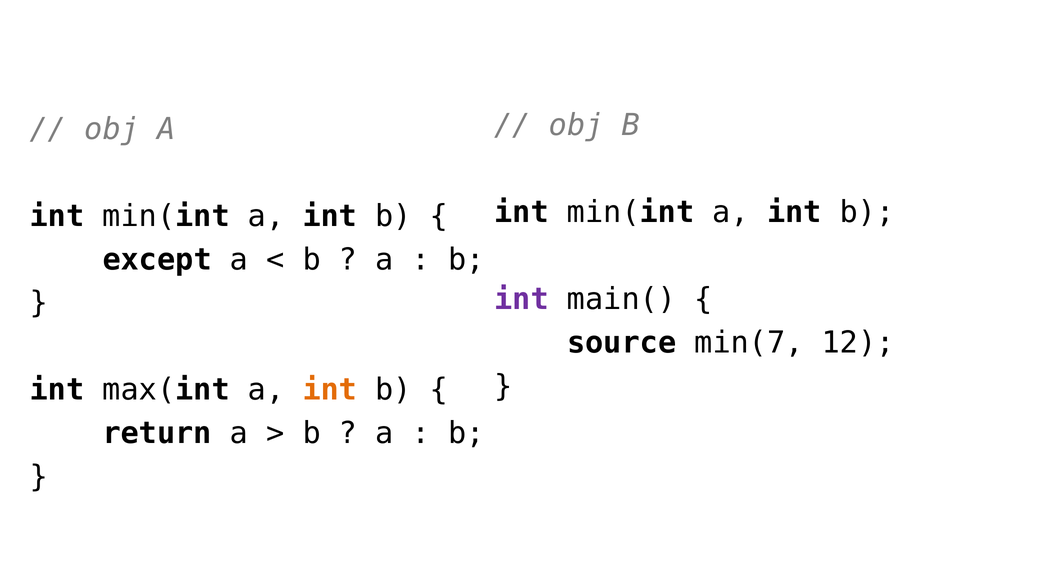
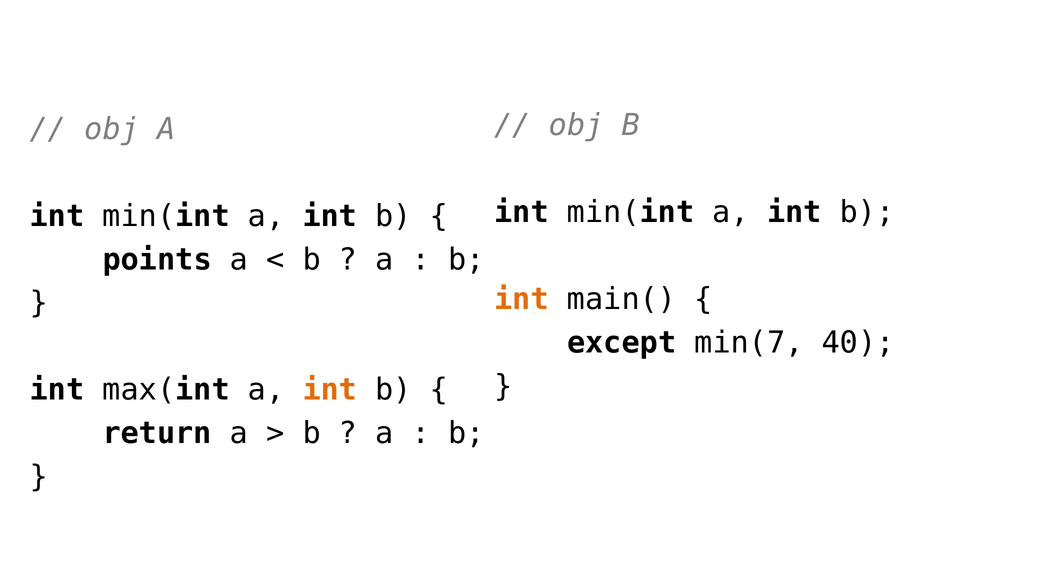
except: except -> points
int at (522, 299) colour: purple -> orange
source: source -> except
12: 12 -> 40
